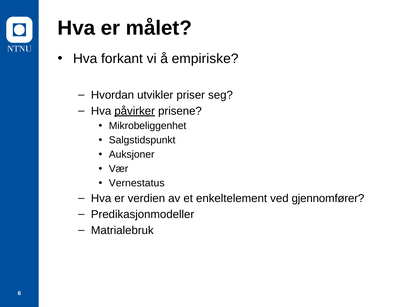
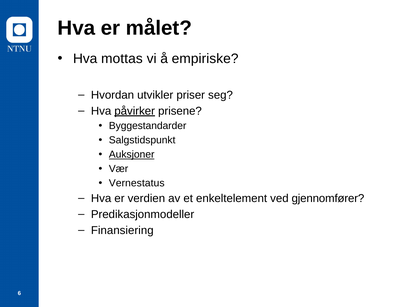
forkant: forkant -> mottas
Mikrobeliggenhet: Mikrobeliggenhet -> Byggestandarder
Auksjoner underline: none -> present
Matrialebruk: Matrialebruk -> Finansiering
